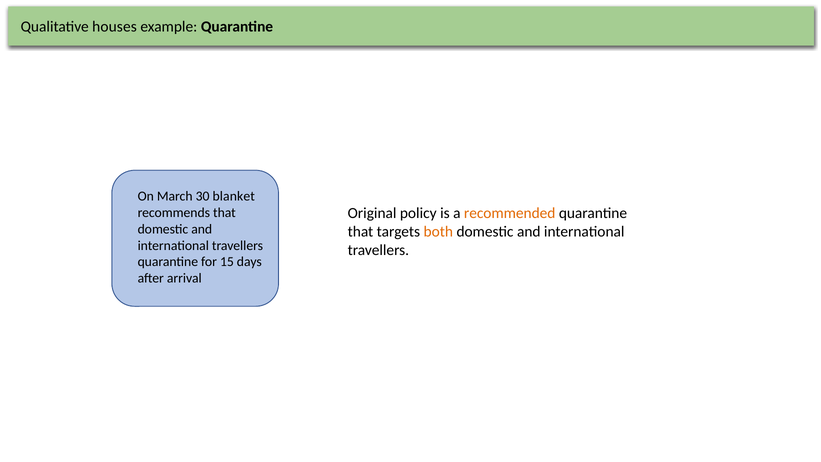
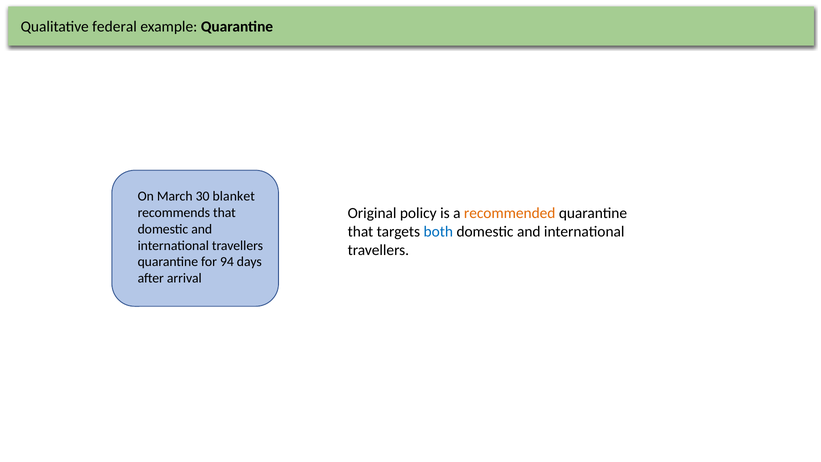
houses: houses -> federal
both colour: orange -> blue
15: 15 -> 94
